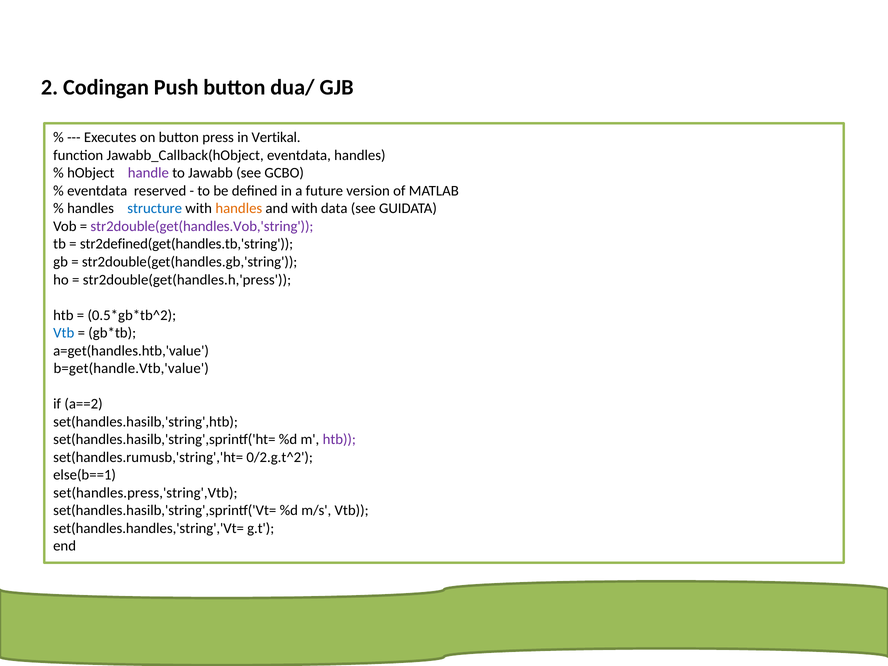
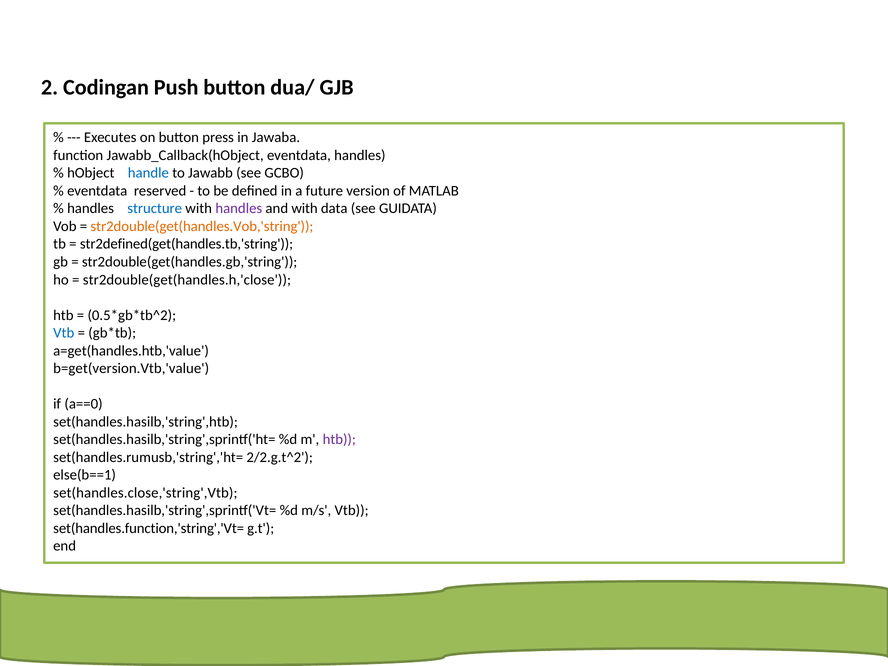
Vertikal: Vertikal -> Jawaba
handle colour: purple -> blue
handles at (239, 209) colour: orange -> purple
str2double(get(handles.Vob,'string colour: purple -> orange
str2double(get(handles.h,'press: str2double(get(handles.h,'press -> str2double(get(handles.h,'close
b=get(handle.Vtb,'value: b=get(handle.Vtb,'value -> b=get(version.Vtb,'value
a==2: a==2 -> a==0
0/2.g.t^2: 0/2.g.t^2 -> 2/2.g.t^2
set(handles.press,'string',Vtb: set(handles.press,'string',Vtb -> set(handles.close,'string',Vtb
set(handles.handles,'string','Vt=: set(handles.handles,'string','Vt= -> set(handles.function,'string','Vt=
